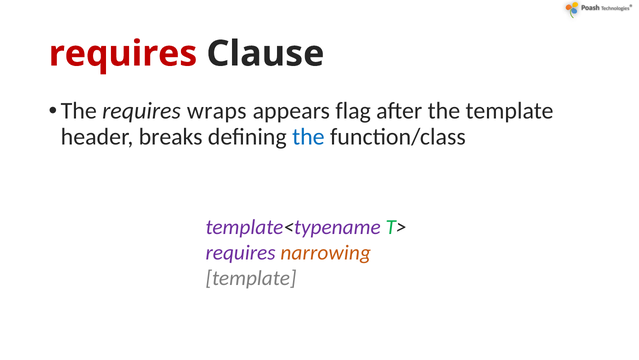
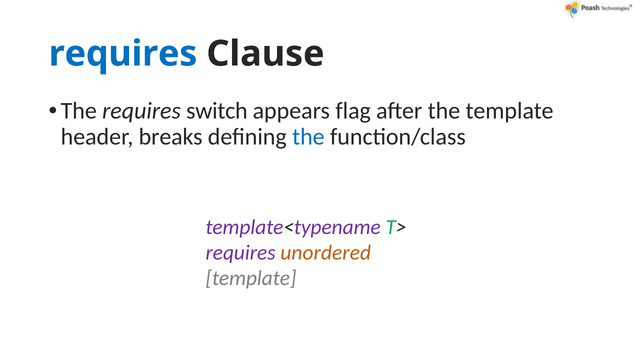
requires at (123, 54) colour: red -> blue
wraps: wraps -> switch
narrowing: narrowing -> unordered
